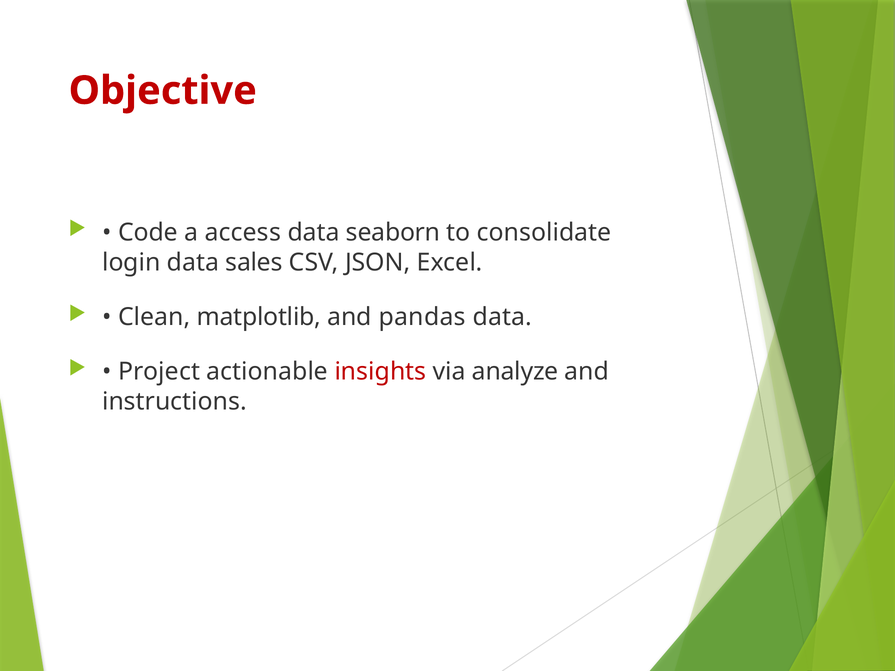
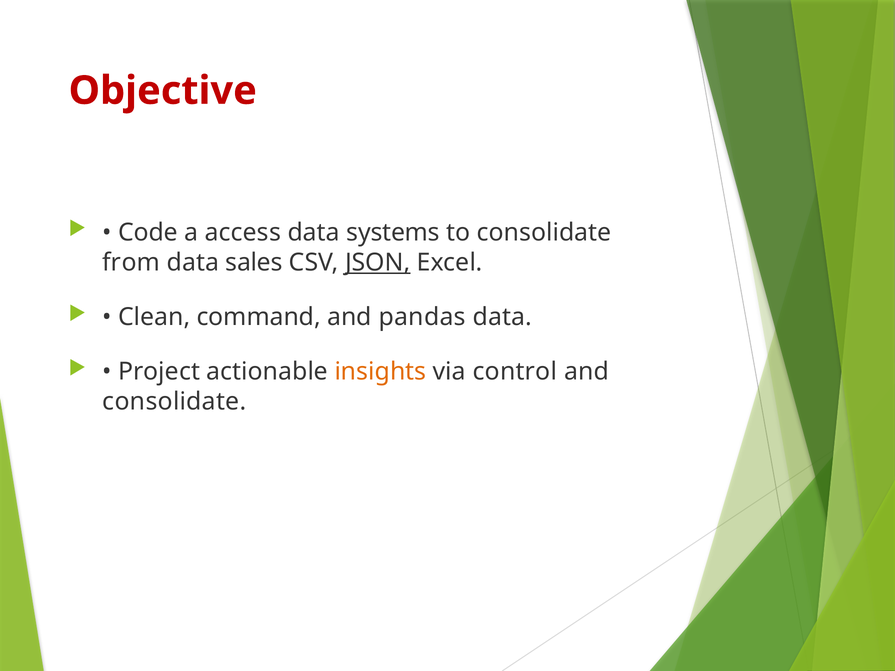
seaborn: seaborn -> systems
login: login -> from
JSON underline: none -> present
matplotlib: matplotlib -> command
insights colour: red -> orange
analyze: analyze -> control
instructions at (174, 402): instructions -> consolidate
